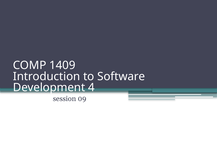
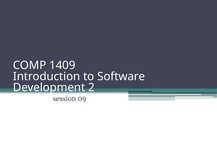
4: 4 -> 2
